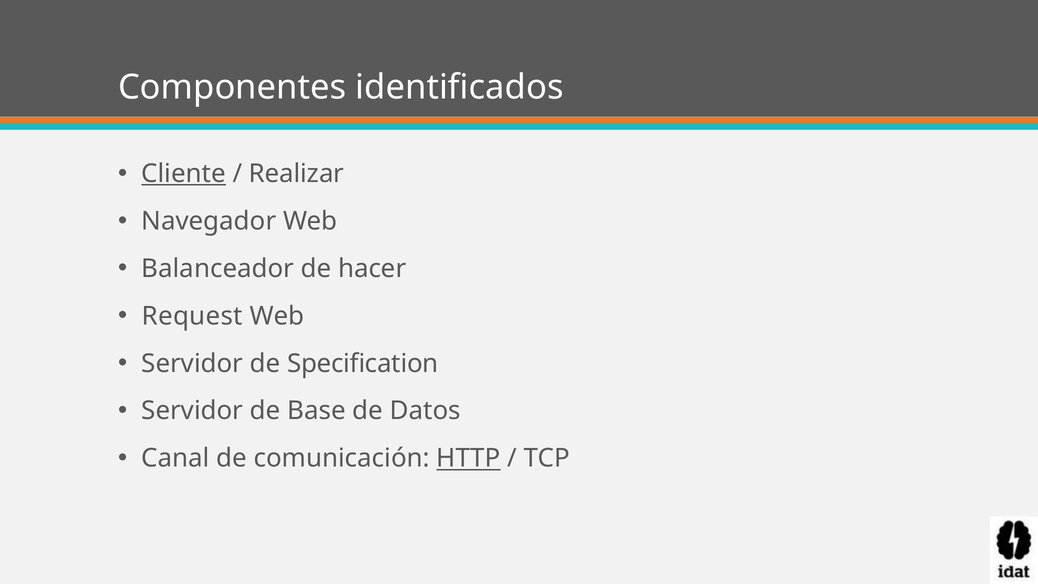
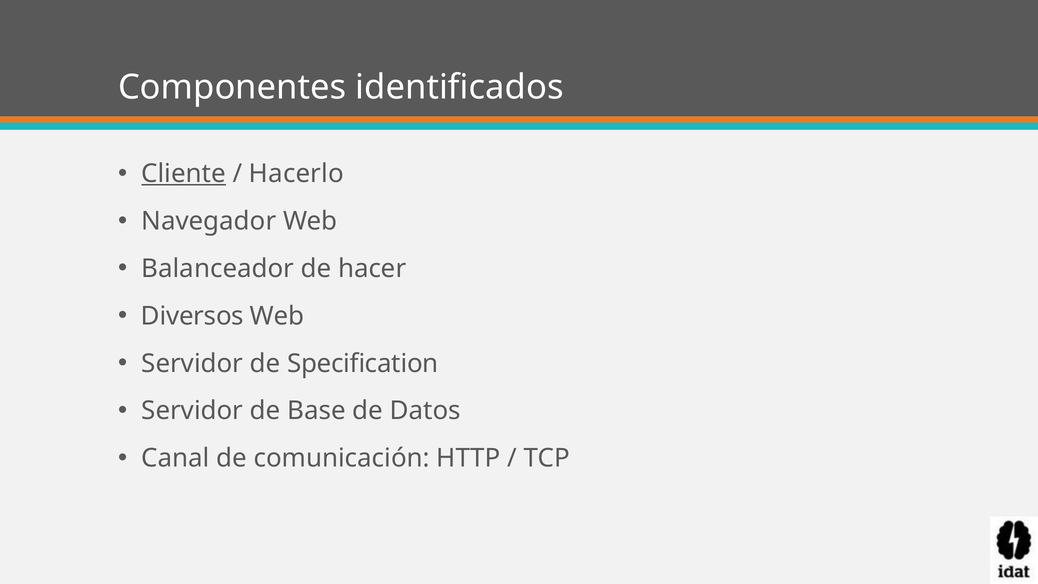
Realizar: Realizar -> Hacerlo
Request: Request -> Diversos
HTTP underline: present -> none
